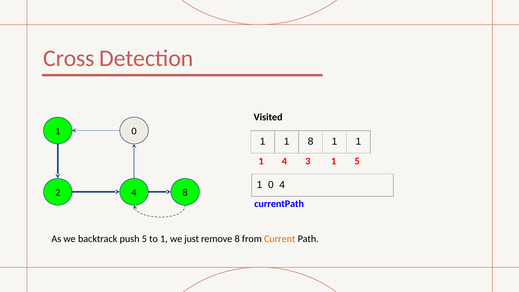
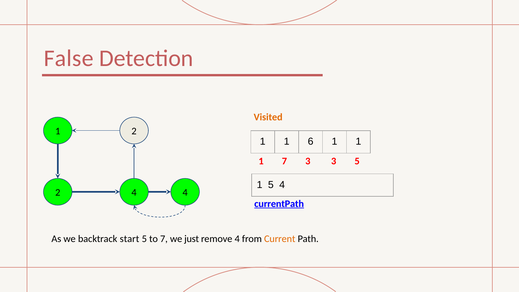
Cross: Cross -> False
Visited colour: black -> orange
0 at (134, 131): 0 -> 2
1 8: 8 -> 6
1 4: 4 -> 7
3 1: 1 -> 3
0 at (271, 185): 0 -> 5
4 8: 8 -> 4
currentPath underline: none -> present
push: push -> start
to 1: 1 -> 7
remove 8: 8 -> 4
